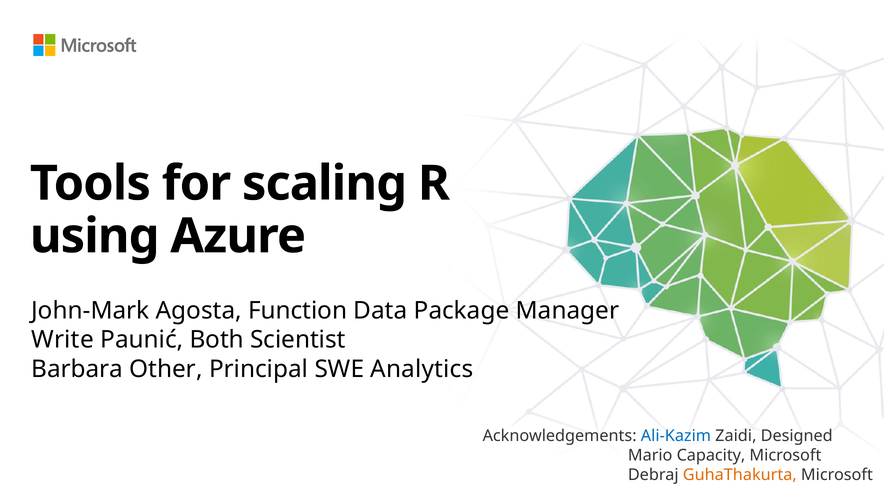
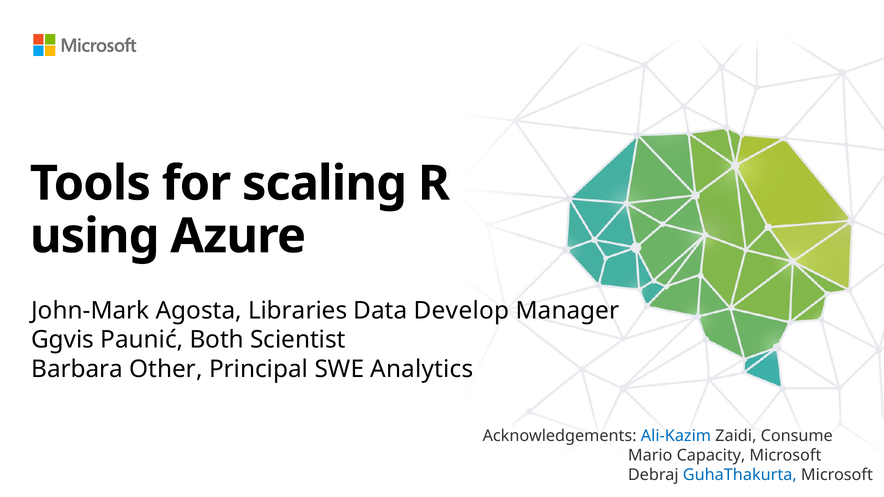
Function: Function -> Libraries
Package: Package -> Develop
Write: Write -> Ggvis
Designed: Designed -> Consume
GuhaThakurta colour: orange -> blue
